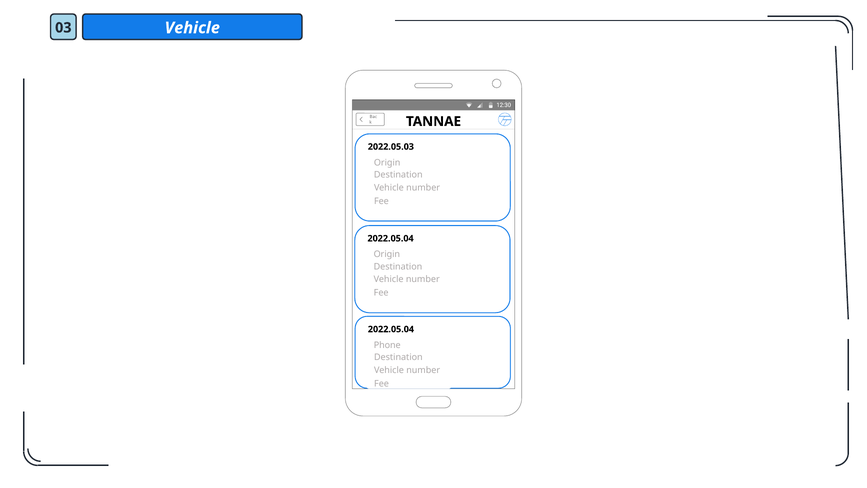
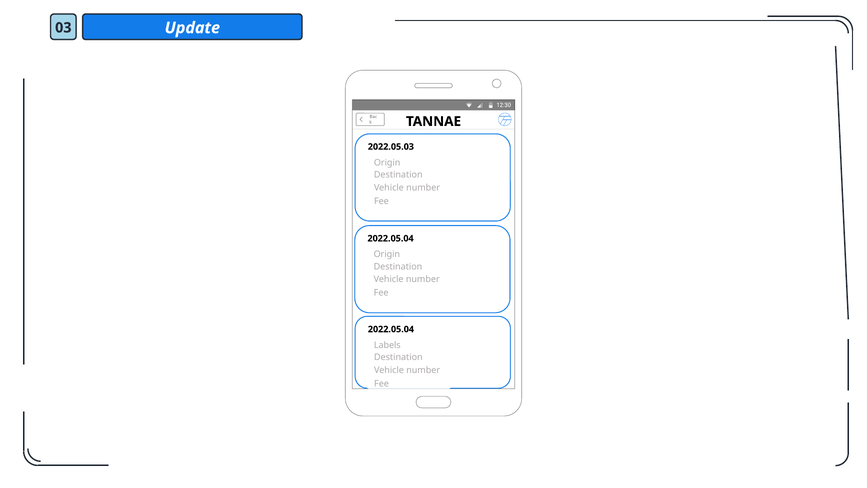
Vehicle at (192, 28): Vehicle -> Update
Phone: Phone -> Labels
